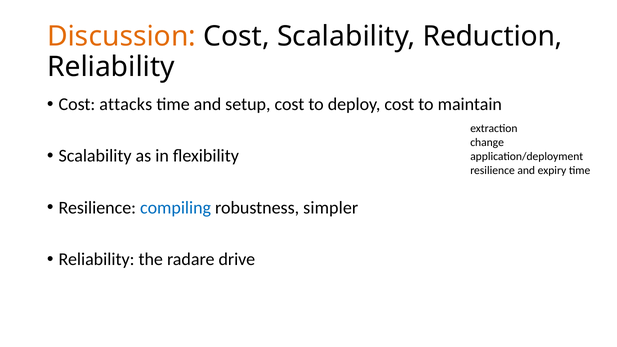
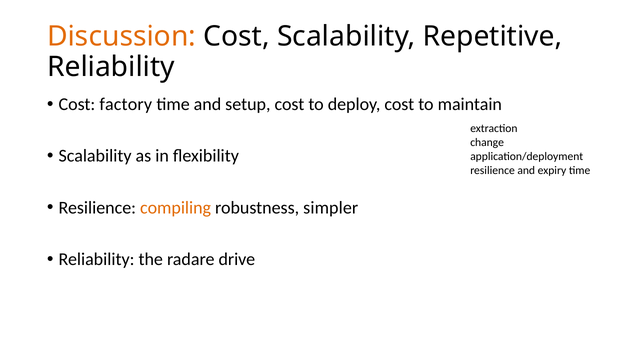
Reduction: Reduction -> Repetitive
attacks: attacks -> factory
compiling colour: blue -> orange
